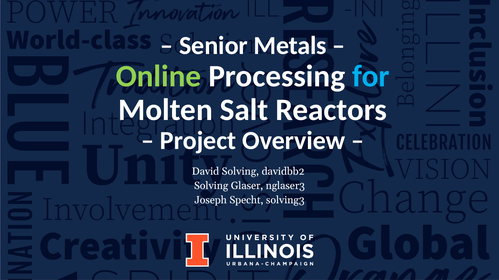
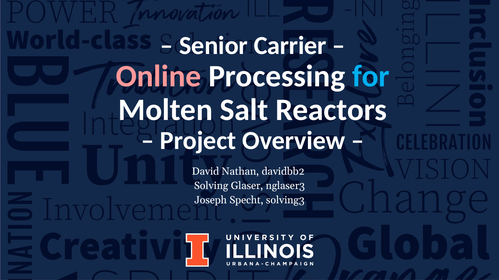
Metals: Metals -> Carrier
Online colour: light green -> pink
David Solving: Solving -> Nathan
